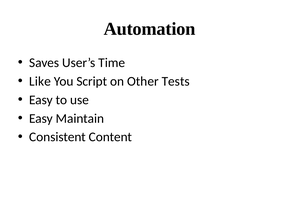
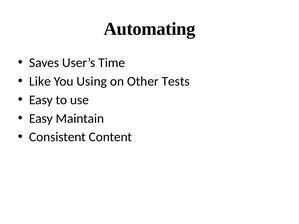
Automation: Automation -> Automating
Script: Script -> Using
